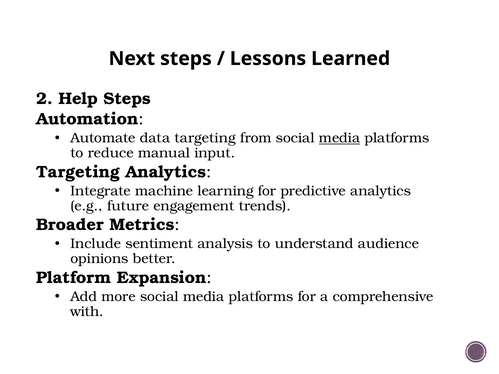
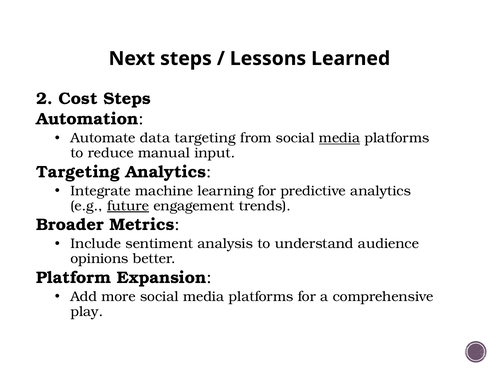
Help: Help -> Cost
future underline: none -> present
with: with -> play
